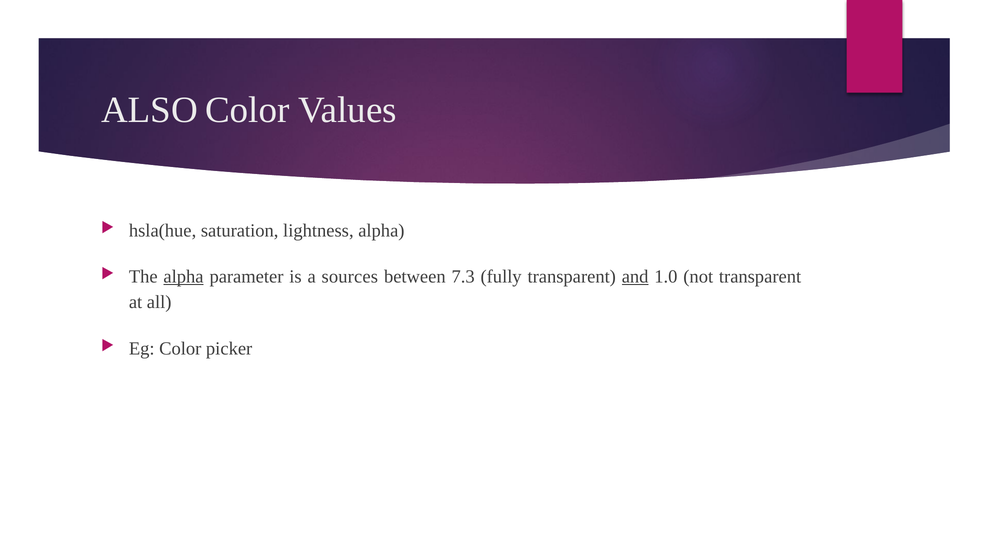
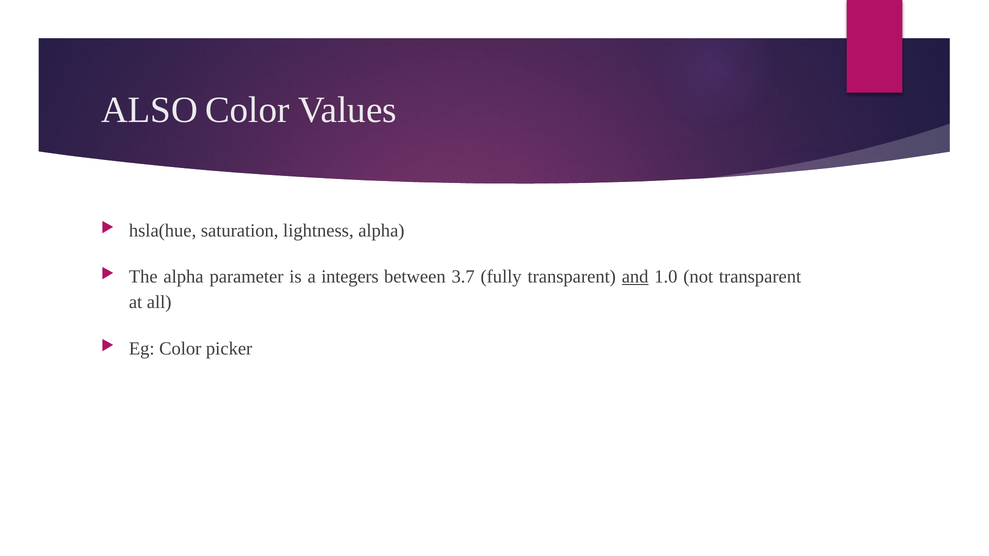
alpha at (184, 277) underline: present -> none
sources: sources -> integers
7.3: 7.3 -> 3.7
